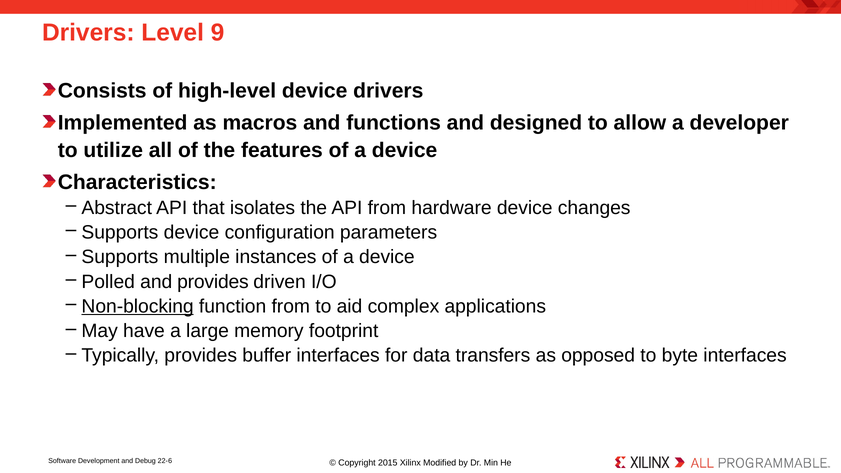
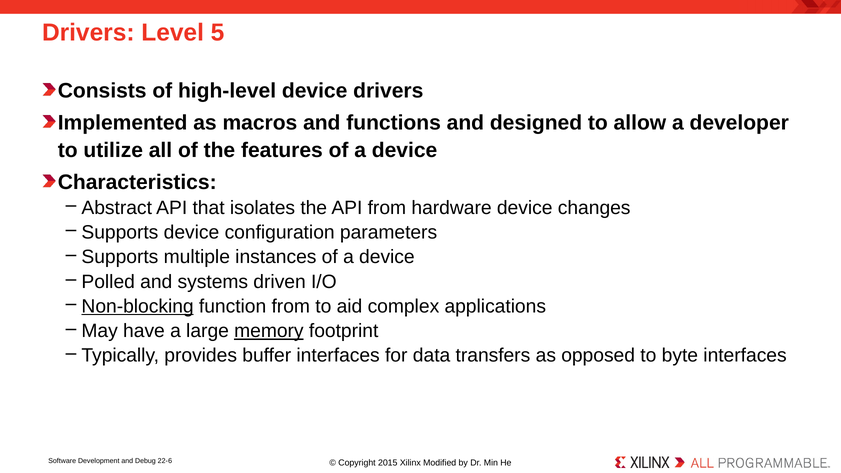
9: 9 -> 5
and provides: provides -> systems
memory underline: none -> present
